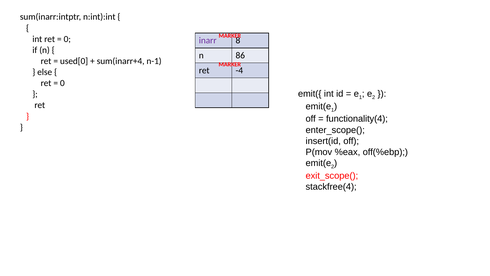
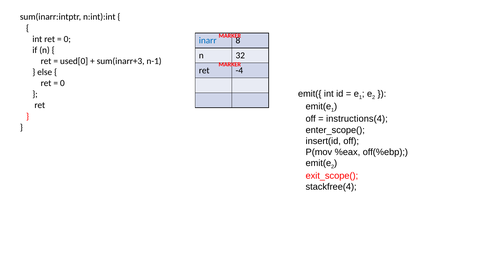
inarr colour: purple -> blue
86: 86 -> 32
sum(inarr+4: sum(inarr+4 -> sum(inarr+3
functionality(4: functionality(4 -> instructions(4
